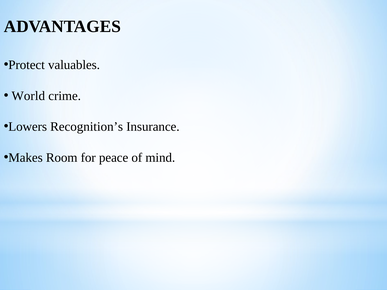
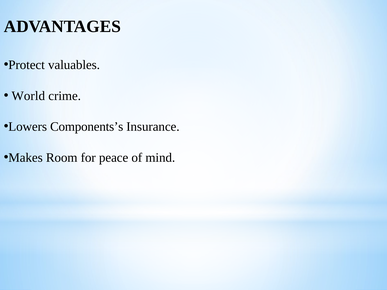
Recognition’s: Recognition’s -> Components’s
